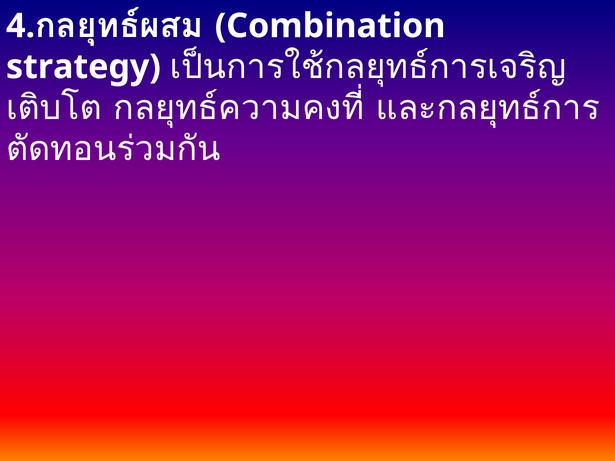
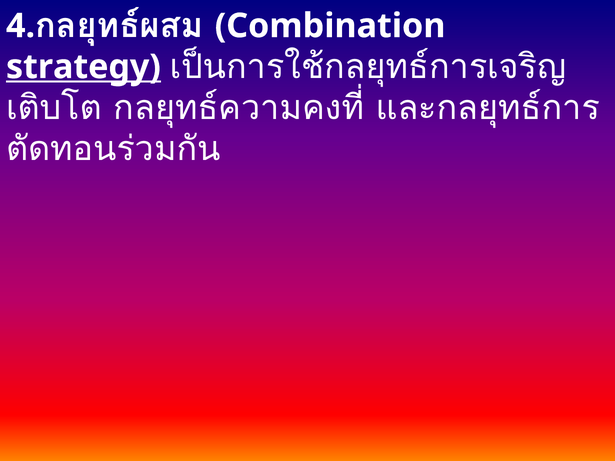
strategy underline: none -> present
